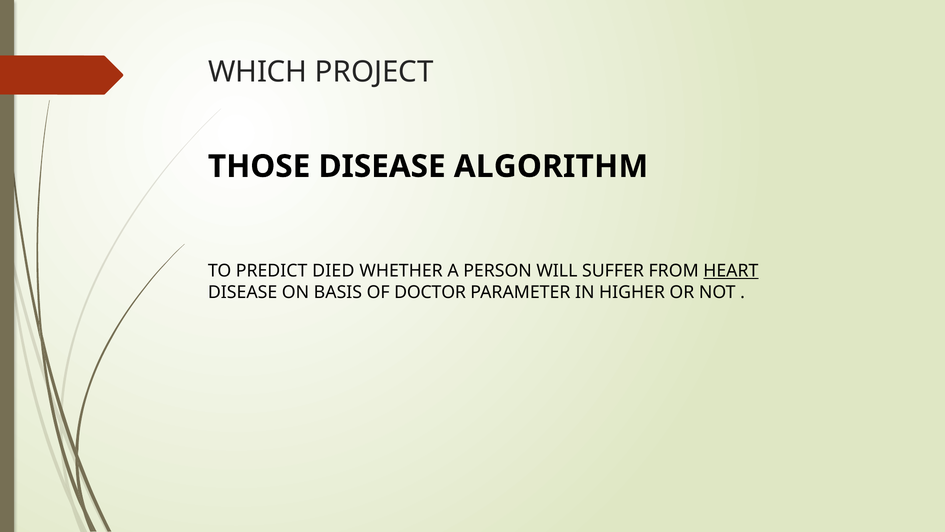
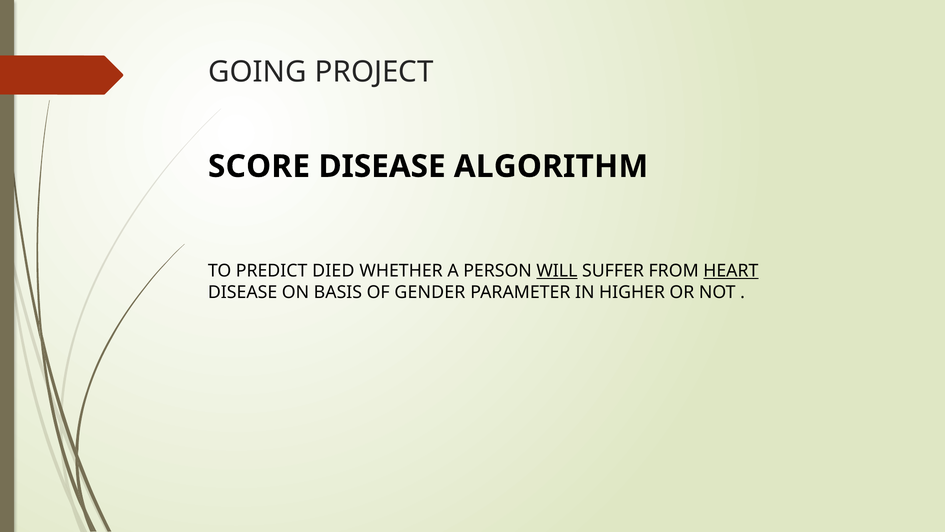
WHICH: WHICH -> GOING
THOSE: THOSE -> SCORE
WILL underline: none -> present
DOCTOR: DOCTOR -> GENDER
